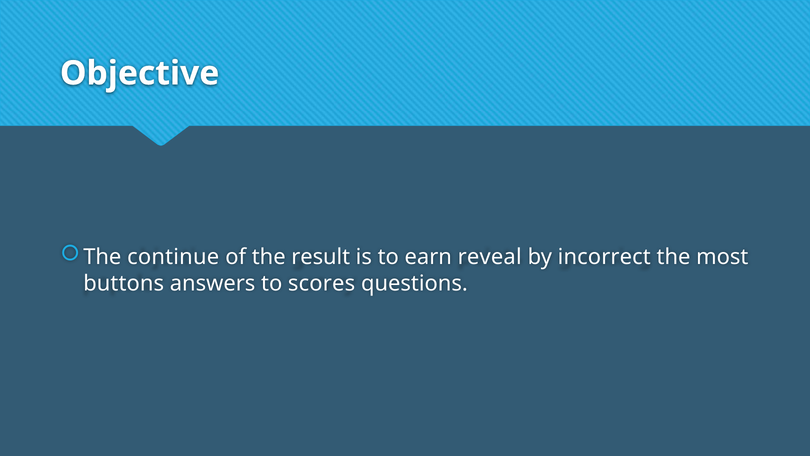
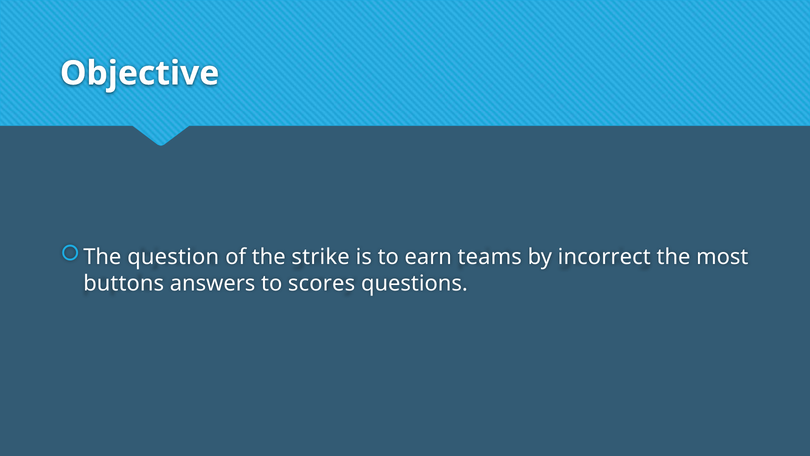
continue: continue -> question
result: result -> strike
reveal: reveal -> teams
